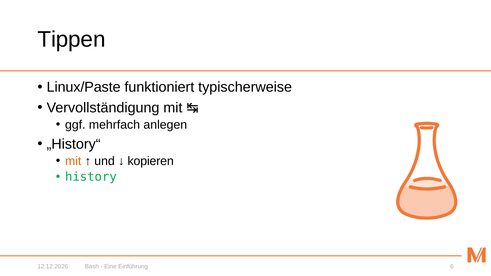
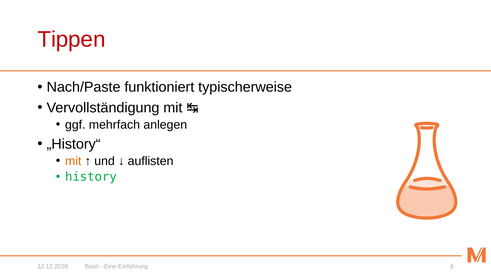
Tippen colour: black -> red
Linux/Paste: Linux/Paste -> Nach/Paste
kopieren: kopieren -> auflisten
